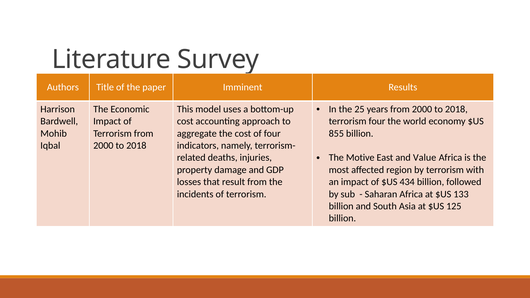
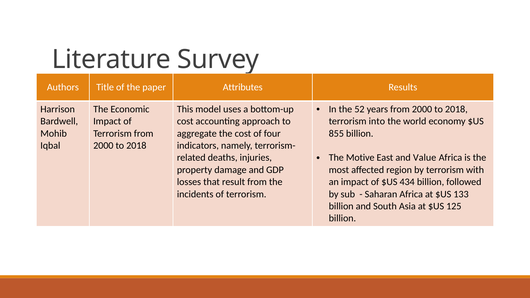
Imminent: Imminent -> Attributes
25: 25 -> 52
terrorism four: four -> into
